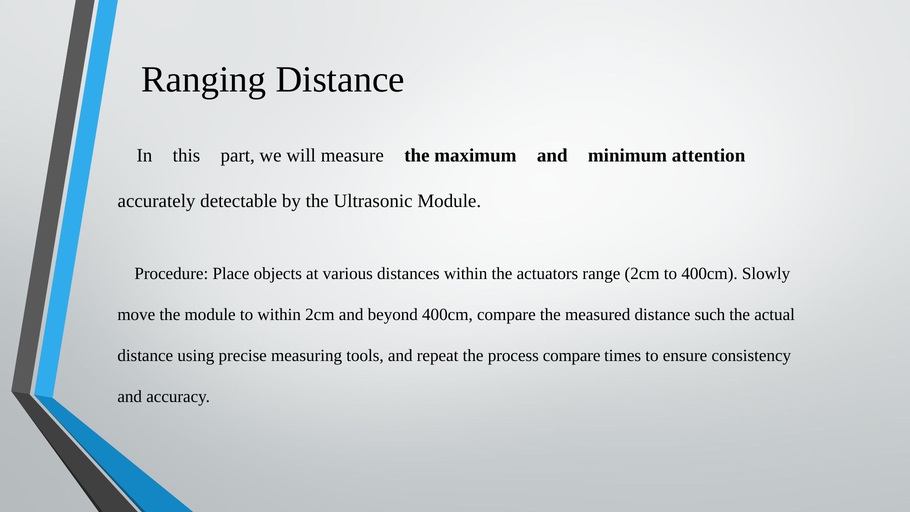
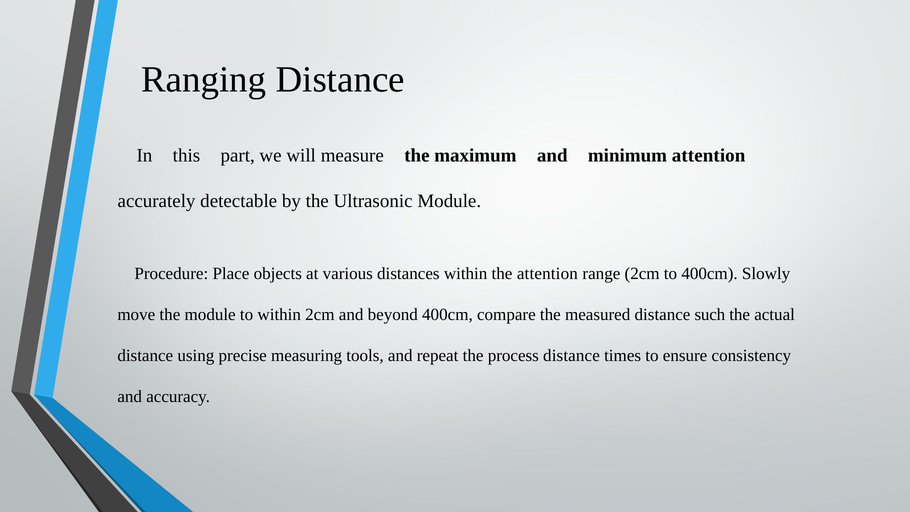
the actuators: actuators -> attention
process compare: compare -> distance
